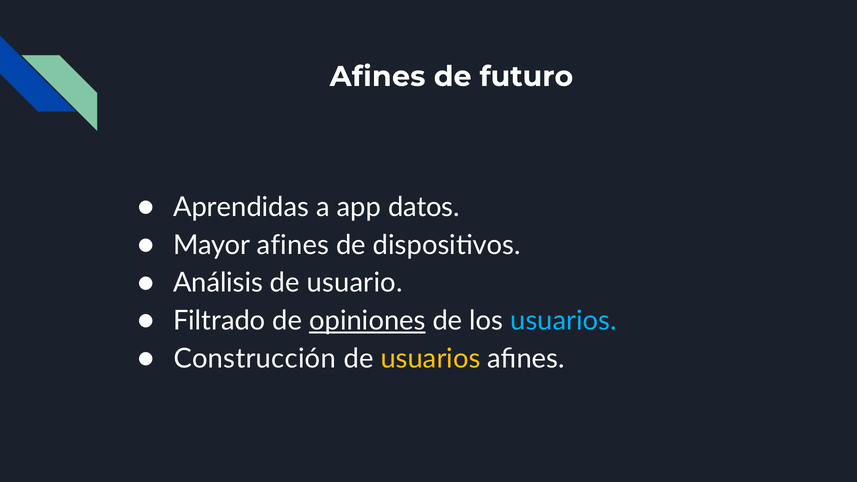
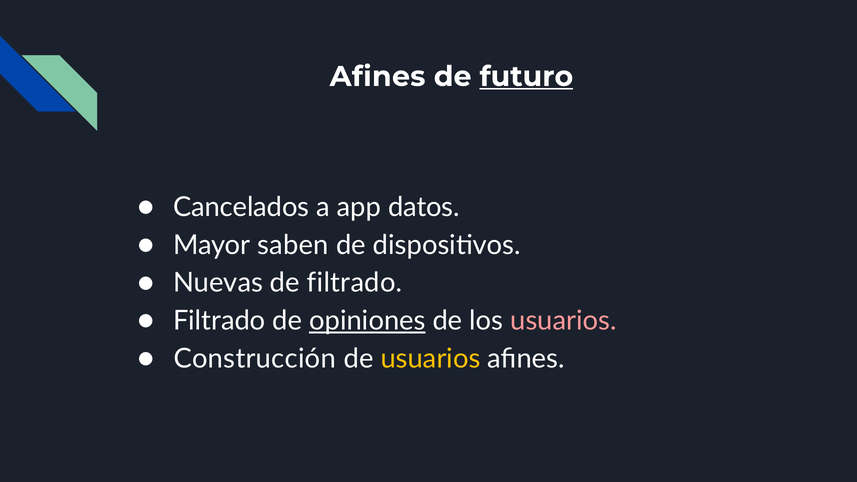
futuro underline: none -> present
Aprendidas: Aprendidas -> Cancelados
Mayor afines: afines -> saben
Análisis: Análisis -> Nuevas
de usuario: usuario -> filtrado
usuarios at (563, 321) colour: light blue -> pink
